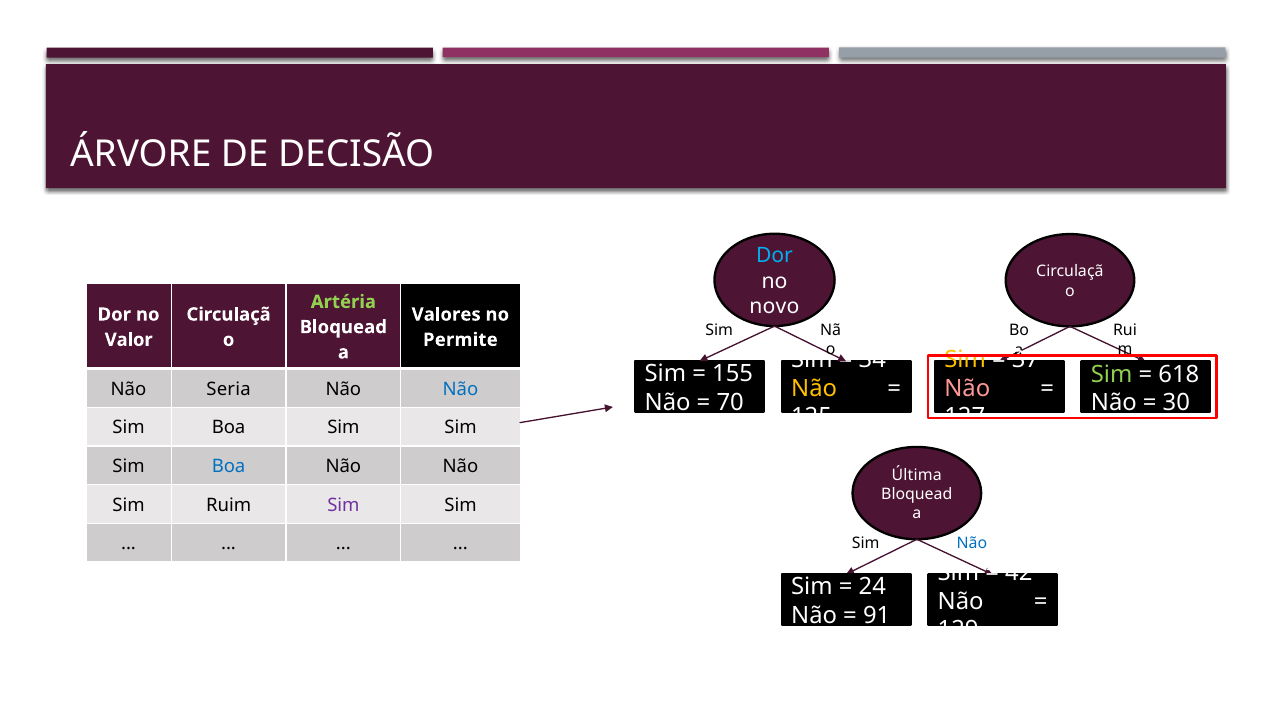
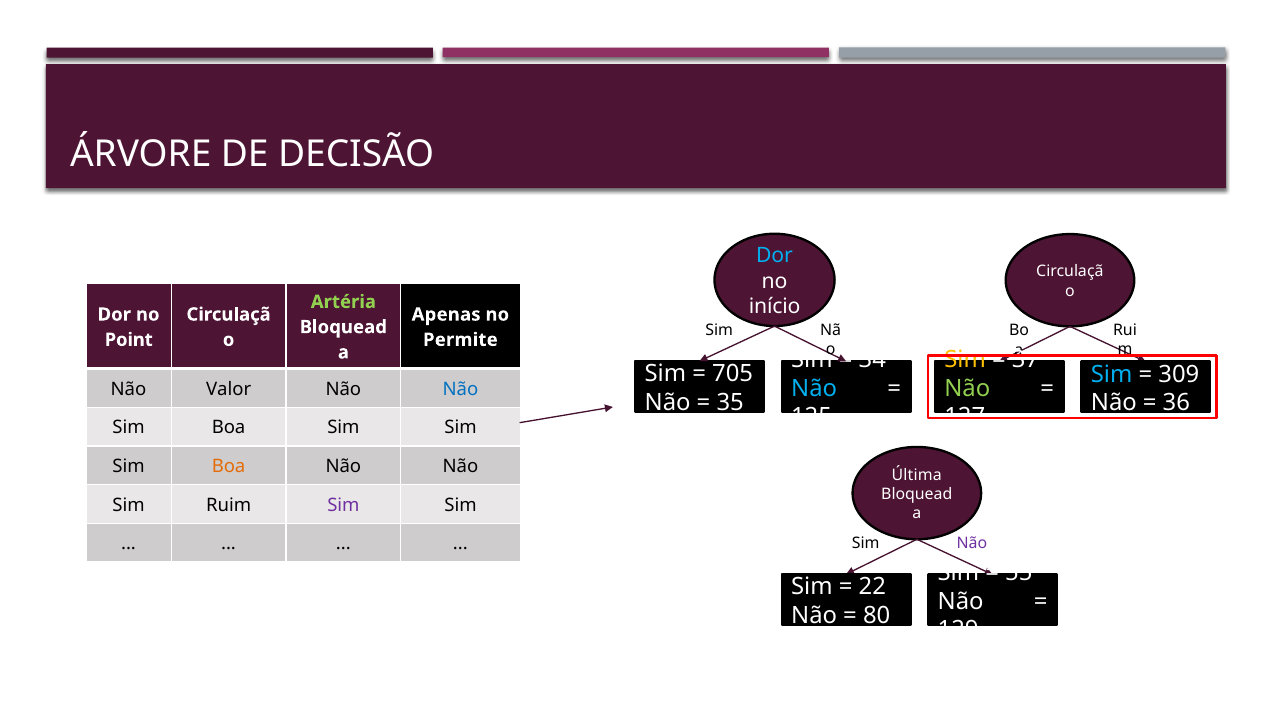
novo: novo -> início
Valores: Valores -> Apenas
Valor: Valor -> Point
155: 155 -> 705
Sim at (1112, 375) colour: light green -> light blue
618: 618 -> 309
Não at (814, 389) colour: yellow -> light blue
Não at (967, 389) colour: pink -> light green
Seria: Seria -> Valor
70: 70 -> 35
30: 30 -> 36
Boa at (229, 467) colour: blue -> orange
Não at (972, 544) colour: blue -> purple
42: 42 -> 55
24: 24 -> 22
91: 91 -> 80
